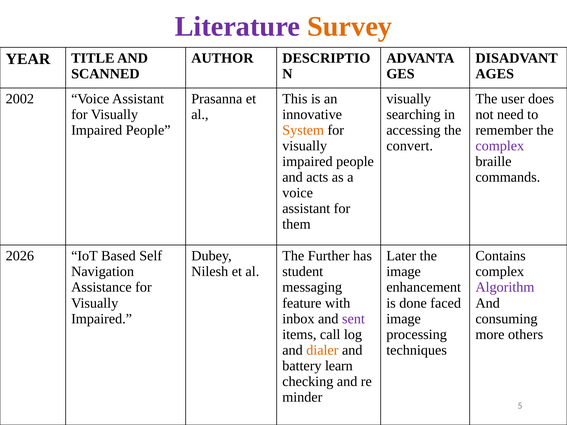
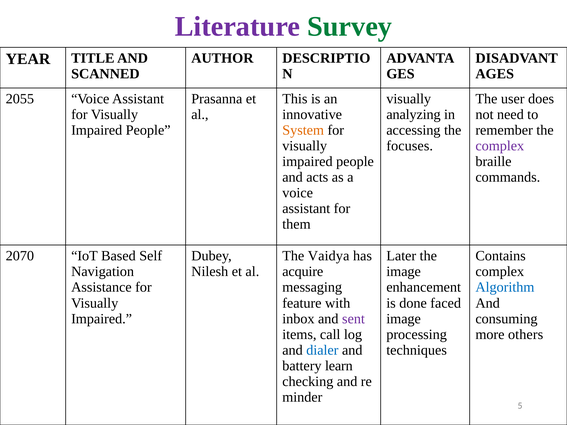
Survey colour: orange -> green
2002: 2002 -> 2055
searching: searching -> analyzing
convert: convert -> focuses
2026: 2026 -> 2070
Further: Further -> Vaidya
student: student -> acquire
Algorithm colour: purple -> blue
dialer colour: orange -> blue
